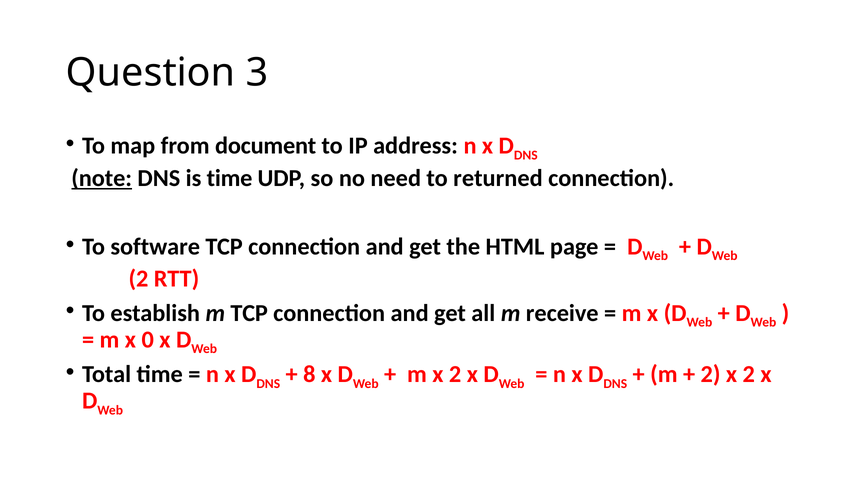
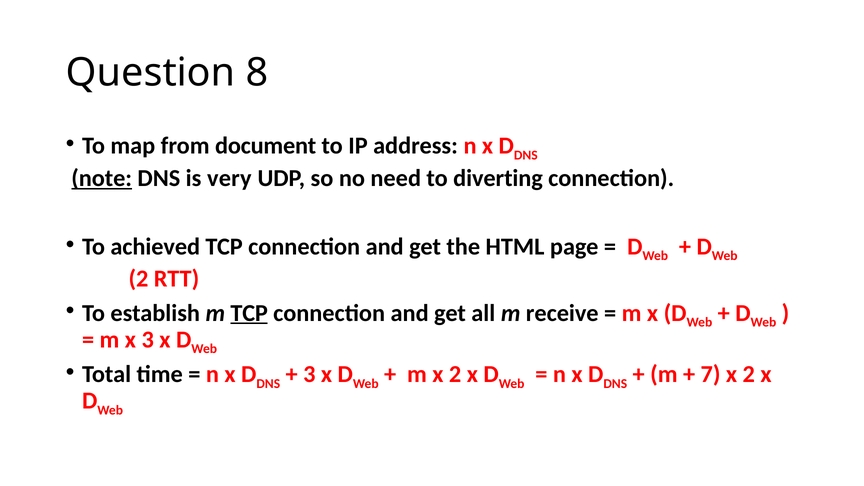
3: 3 -> 8
is time: time -> very
returned: returned -> diverting
software: software -> achieved
TCP at (249, 313) underline: none -> present
x 0: 0 -> 3
8 at (309, 374): 8 -> 3
2 at (711, 374): 2 -> 7
